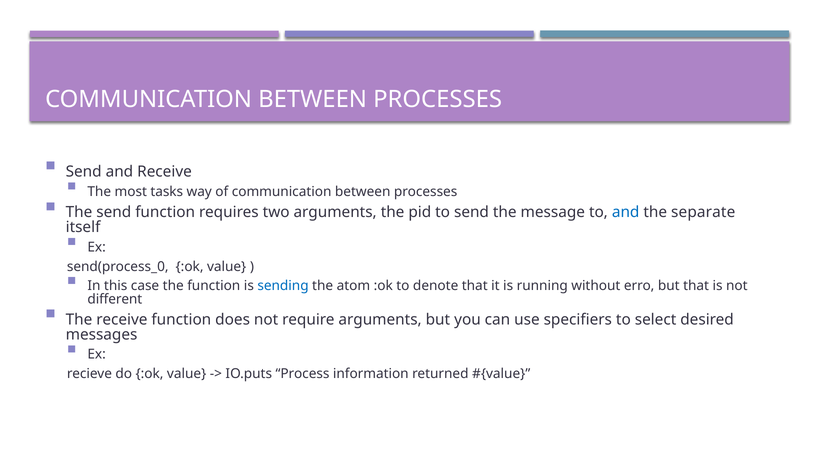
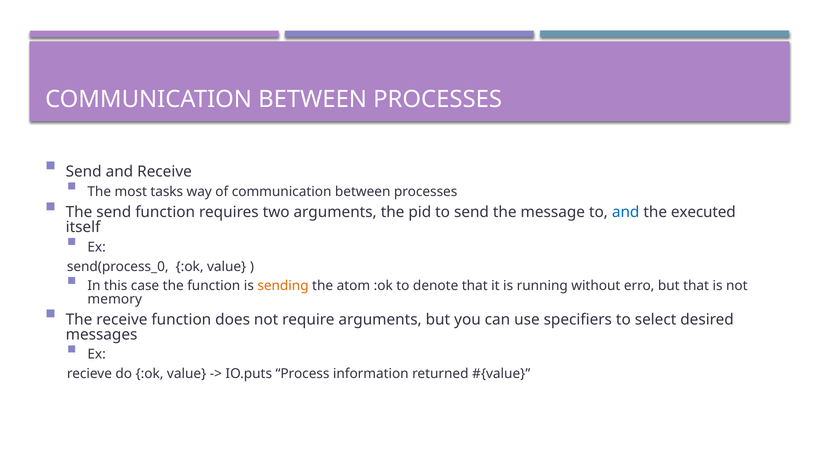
separate: separate -> executed
sending colour: blue -> orange
different: different -> memory
